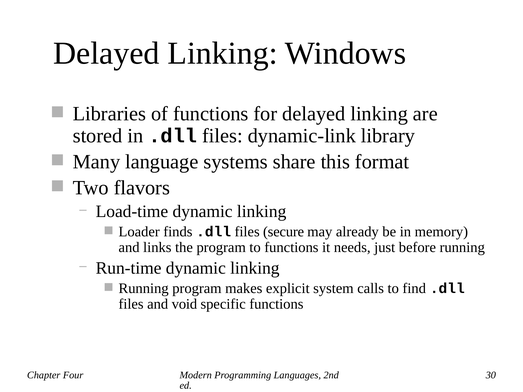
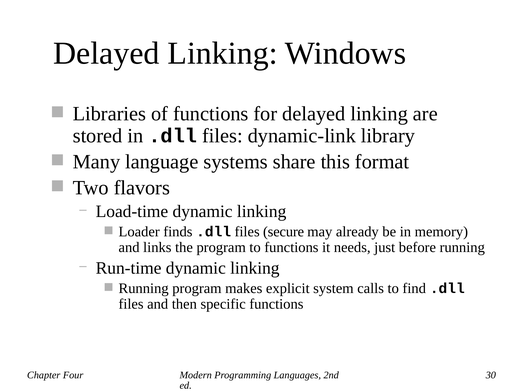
void: void -> then
